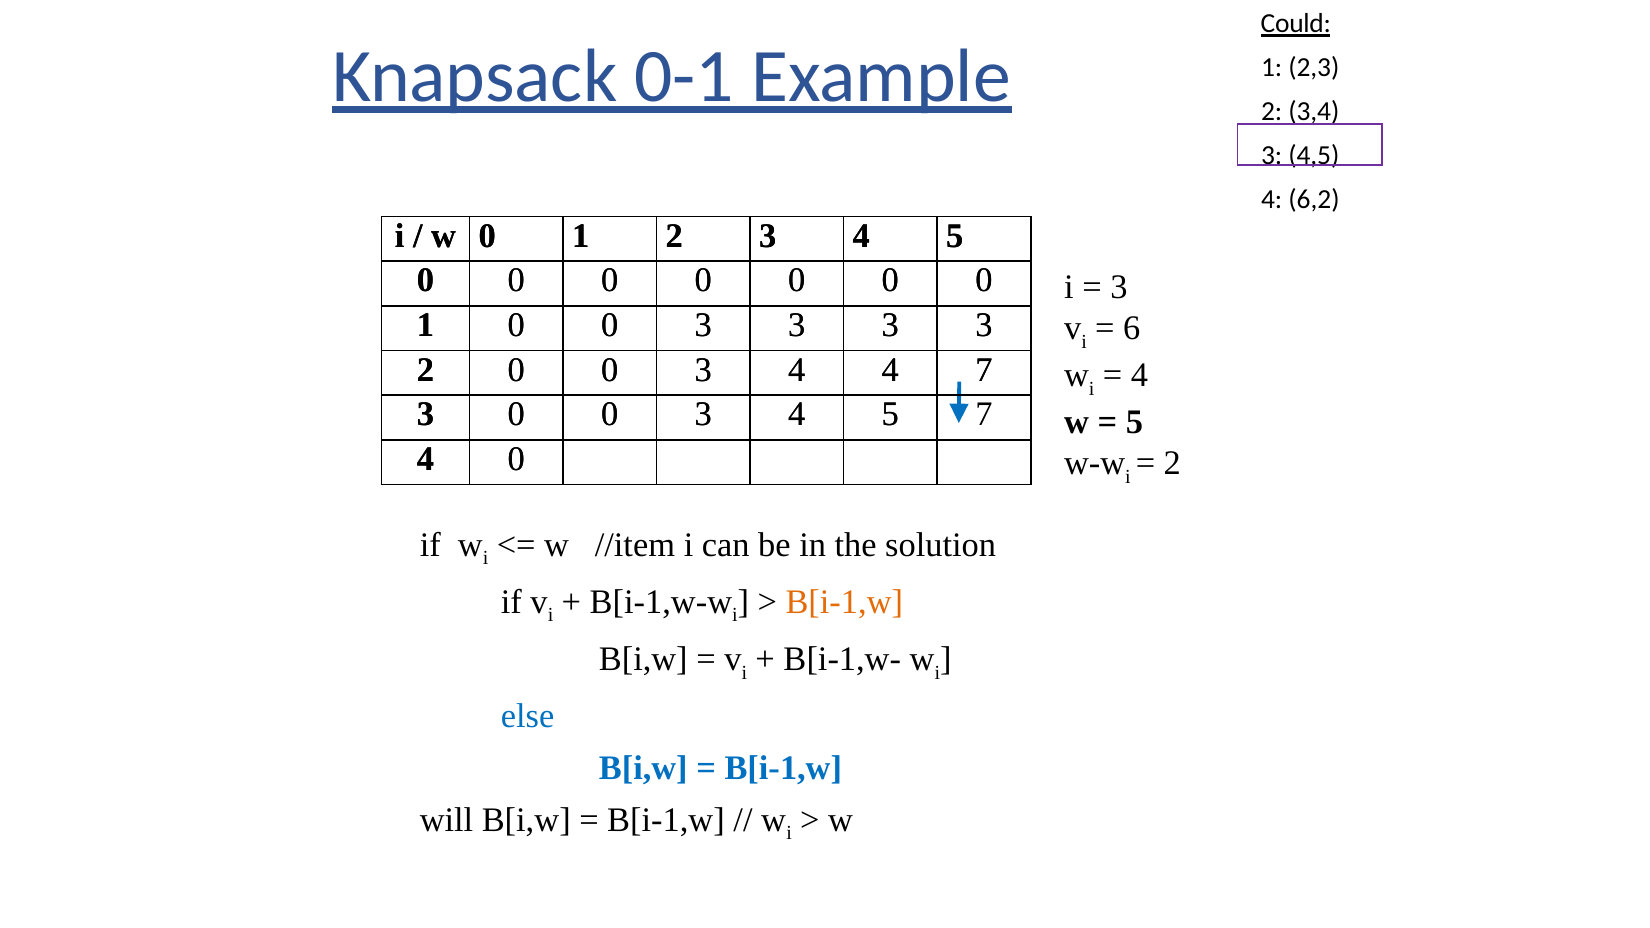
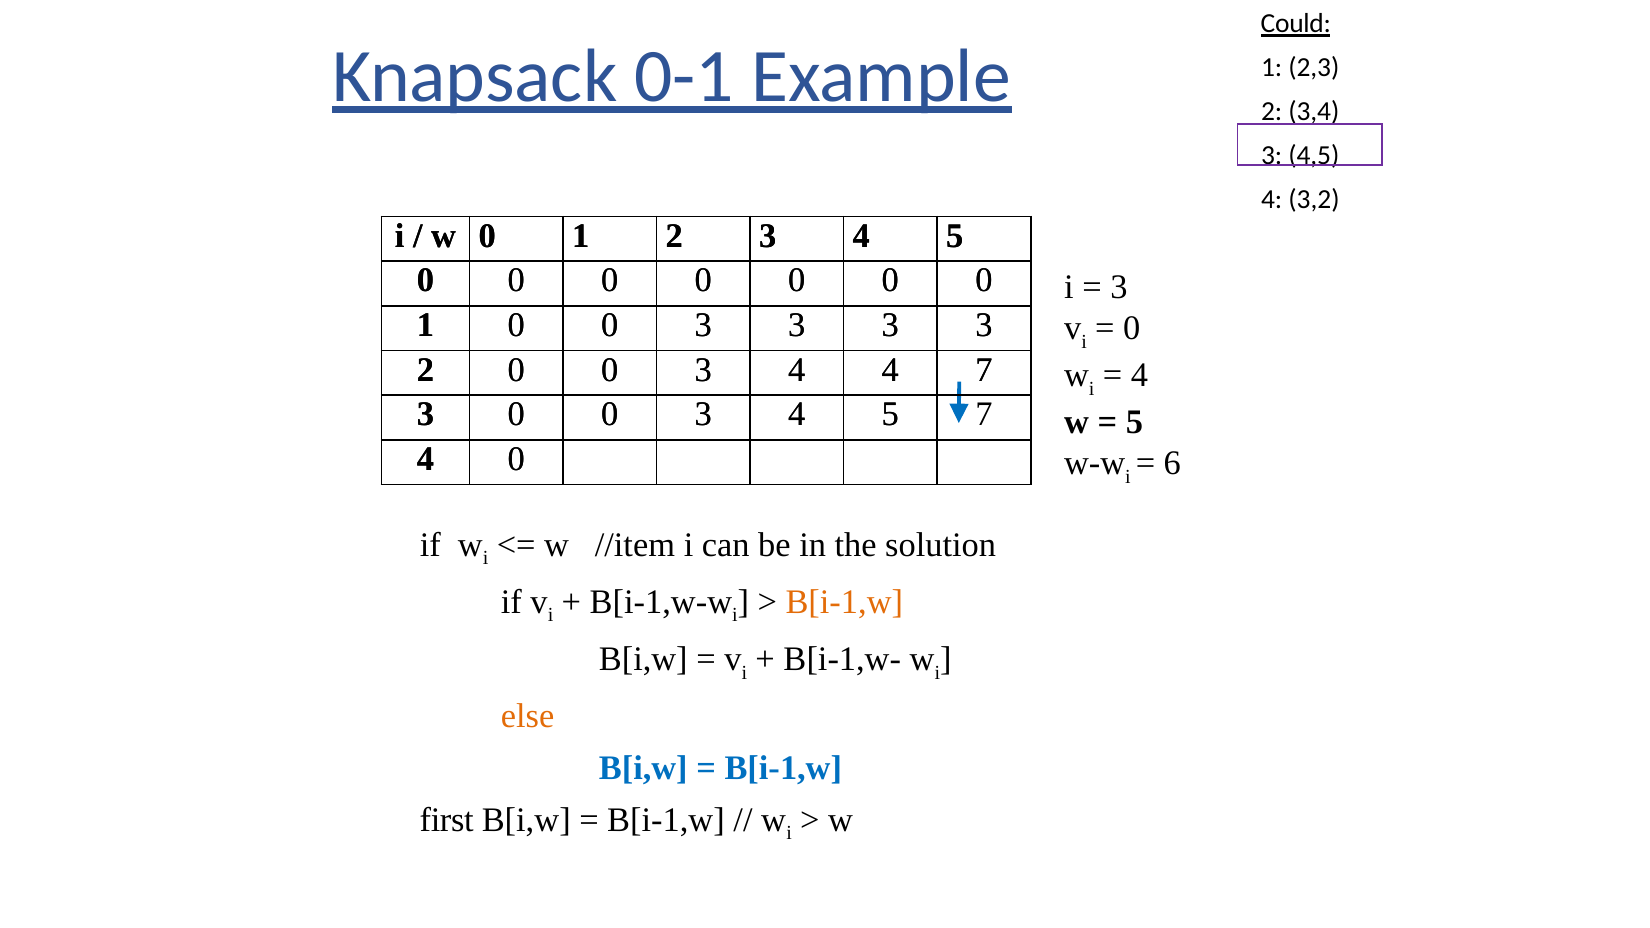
6,2: 6,2 -> 3,2
6 at (1132, 328): 6 -> 0
2 at (1172, 463): 2 -> 6
else colour: blue -> orange
will: will -> first
